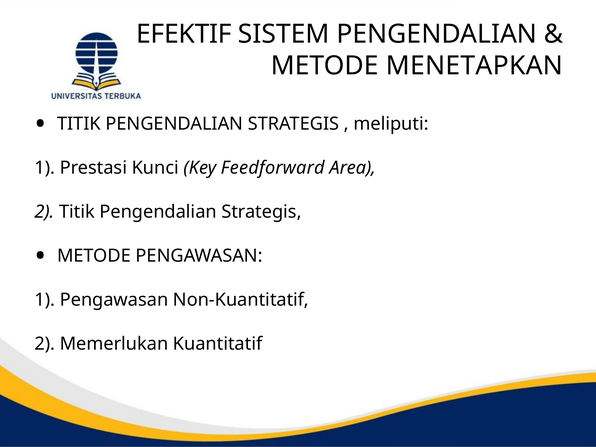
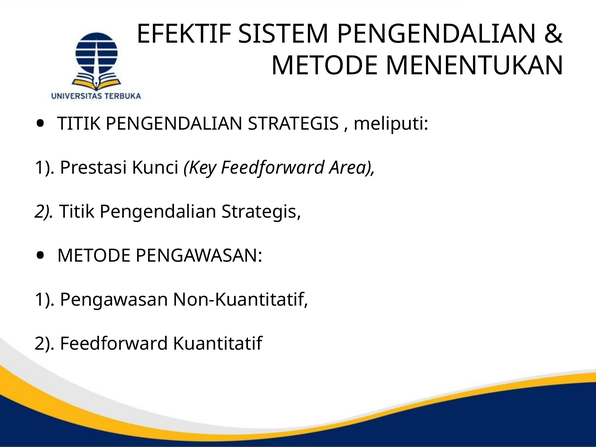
MENETAPKAN: MENETAPKAN -> MENENTUKAN
2 Memerlukan: Memerlukan -> Feedforward
